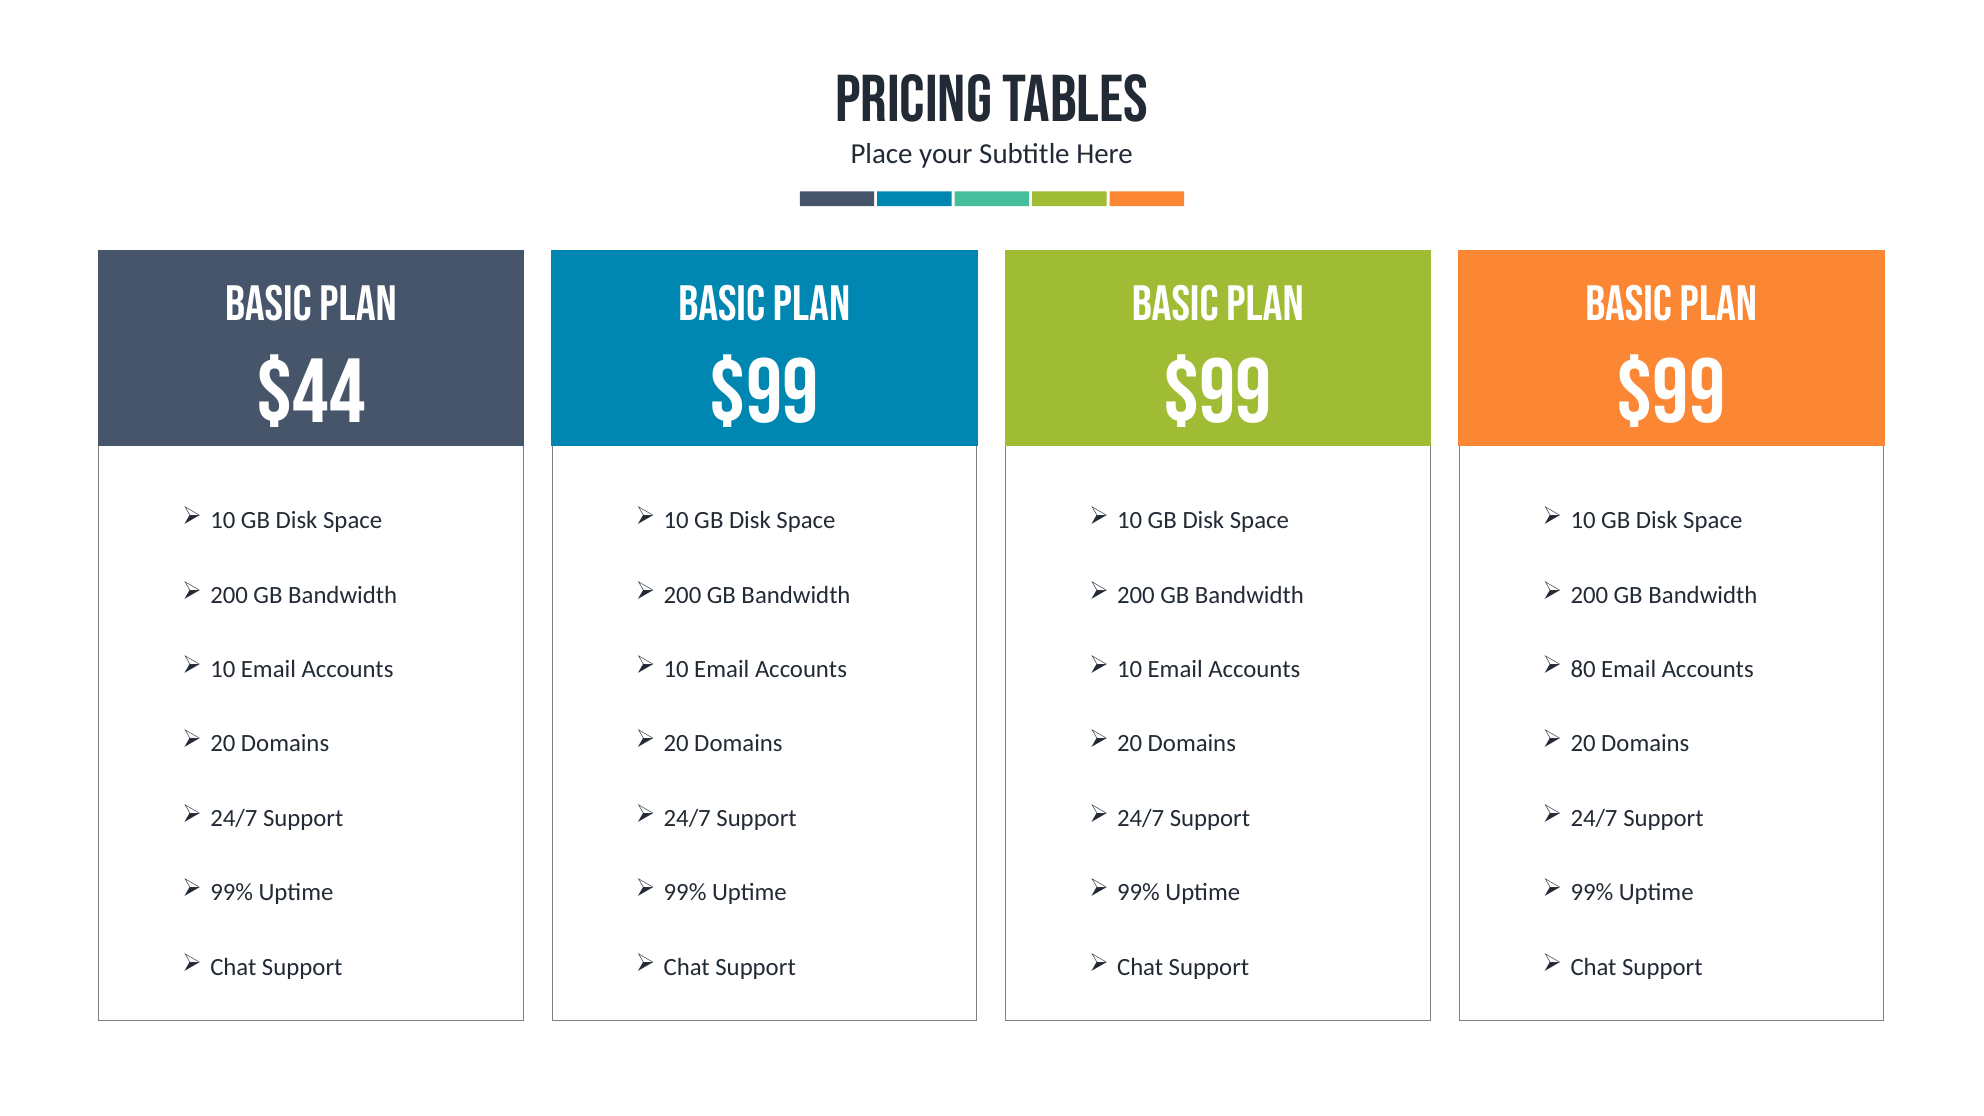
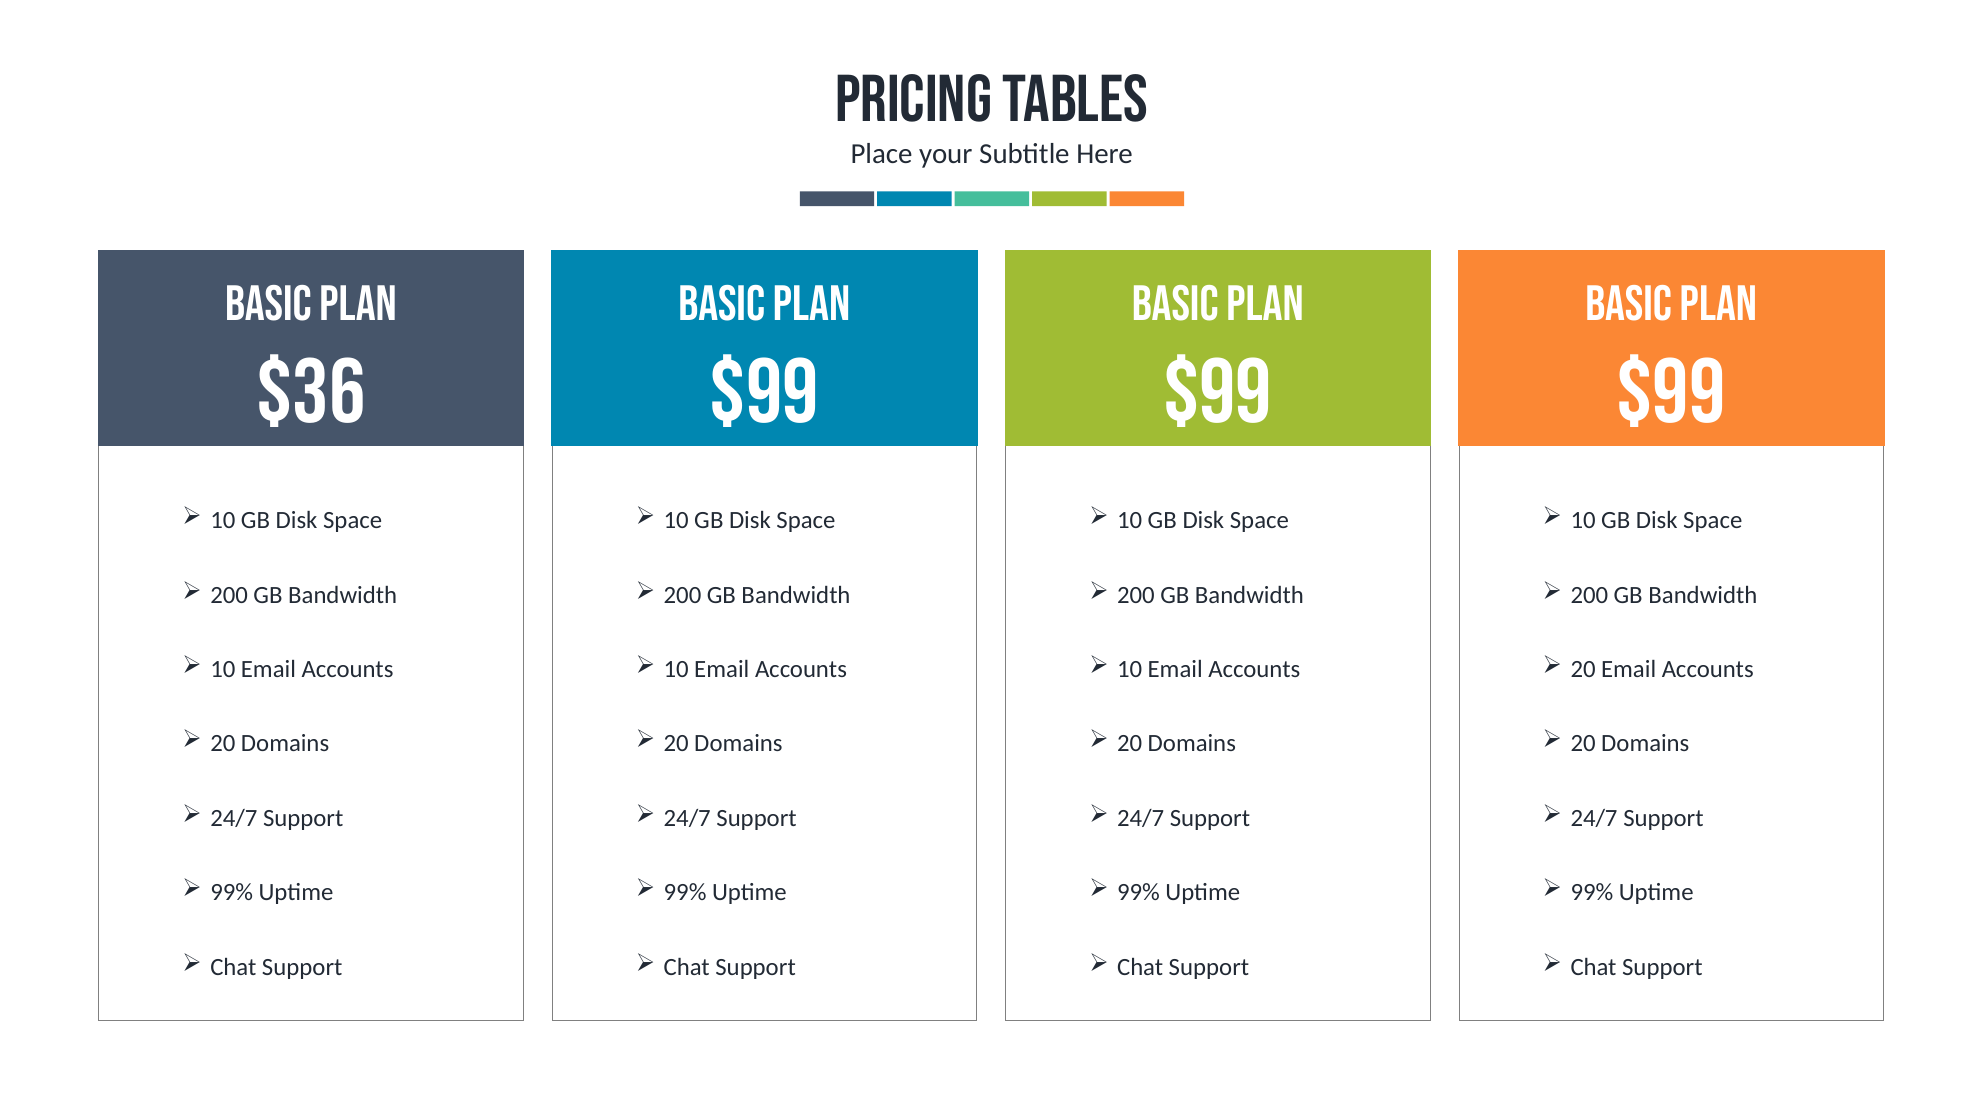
$44: $44 -> $36
80 at (1583, 669): 80 -> 20
